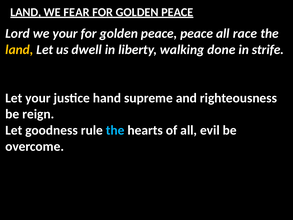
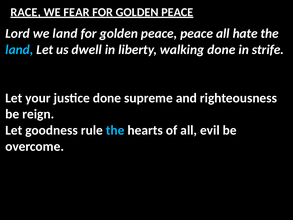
LAND at (26, 12): LAND -> RACE
we your: your -> land
race: race -> hate
land at (19, 50) colour: yellow -> light blue
justice hand: hand -> done
